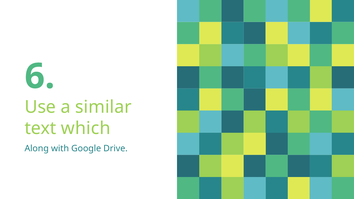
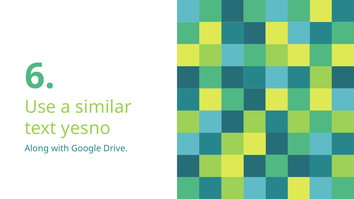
which: which -> yesno
